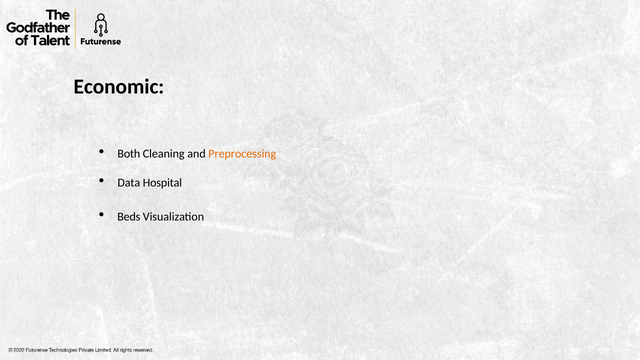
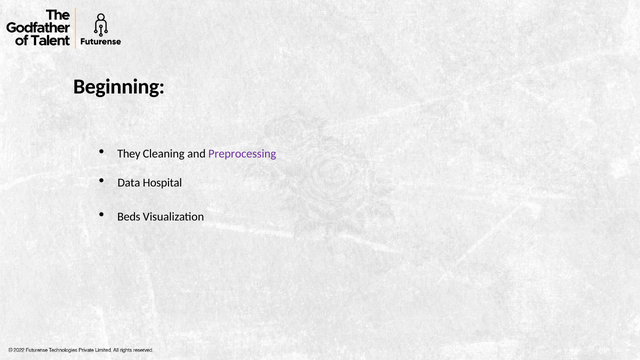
Economic: Economic -> Beginning
Both: Both -> They
Preprocessing colour: orange -> purple
